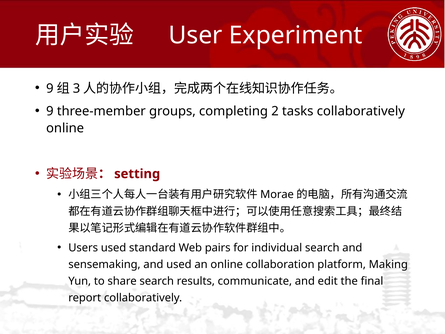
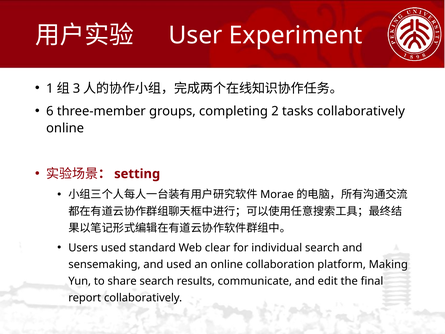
9 at (50, 88): 9 -> 1
9 at (50, 111): 9 -> 6
pairs: pairs -> clear
